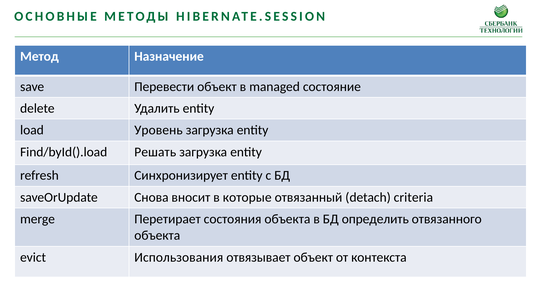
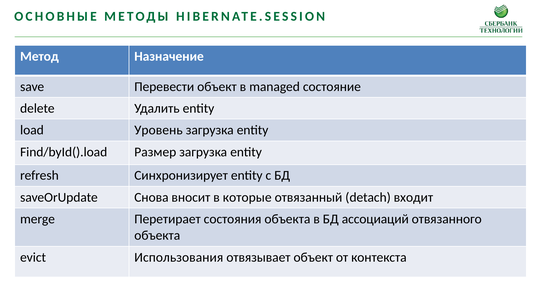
Решать: Решать -> Размер
criteria: criteria -> входит
определить: определить -> ассоциаций
